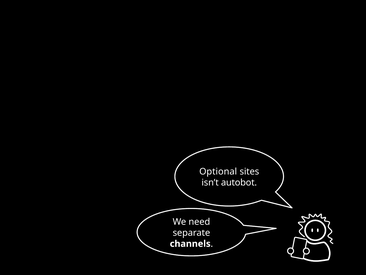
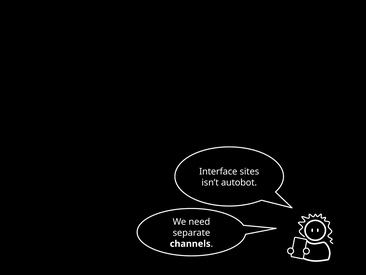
Optional: Optional -> Interface
